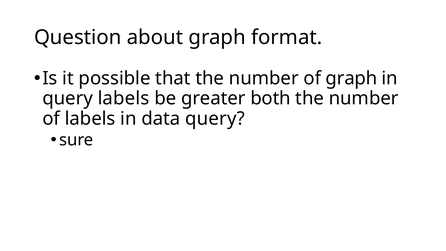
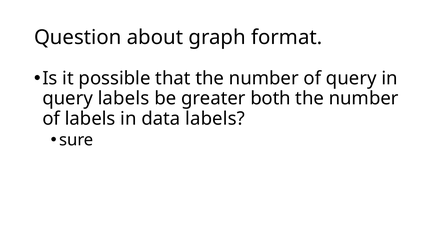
of graph: graph -> query
data query: query -> labels
